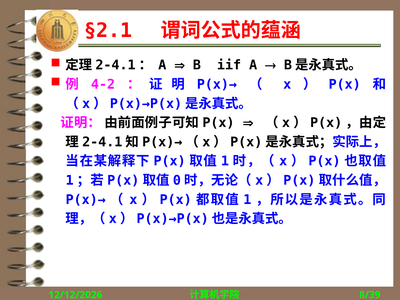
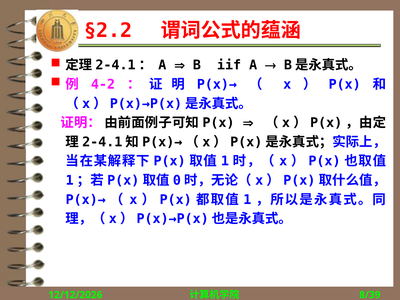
§2.1: §2.1 -> §2.2
